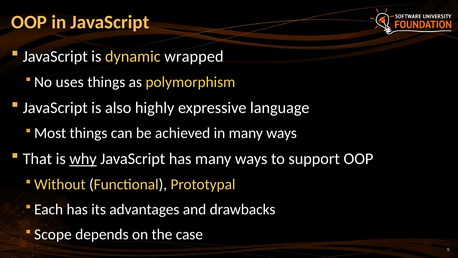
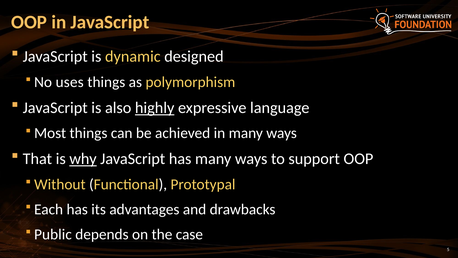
wrapped: wrapped -> designed
highly underline: none -> present
Scope: Scope -> Public
